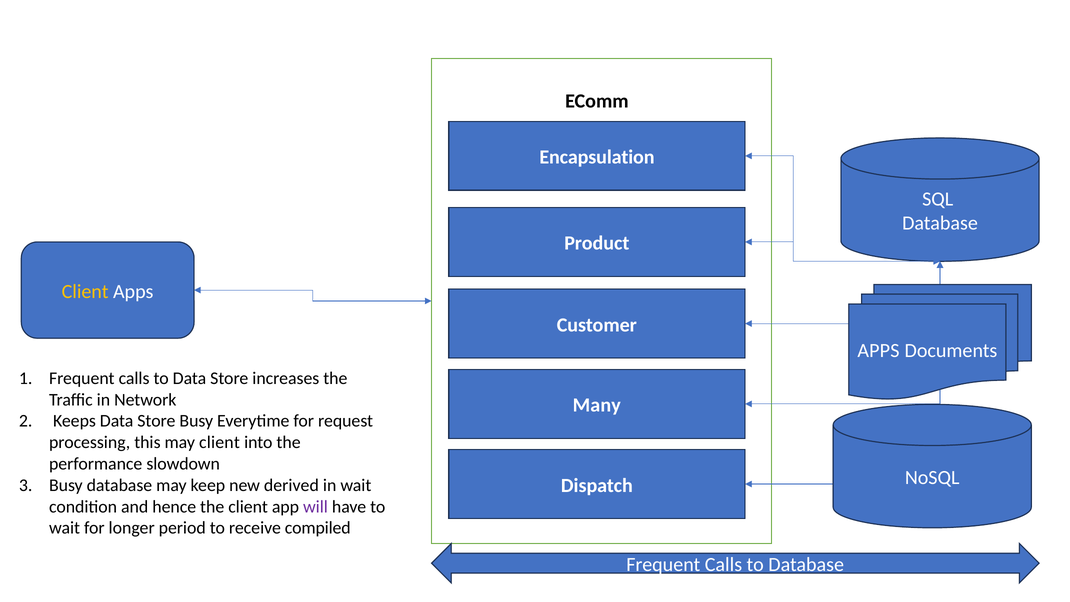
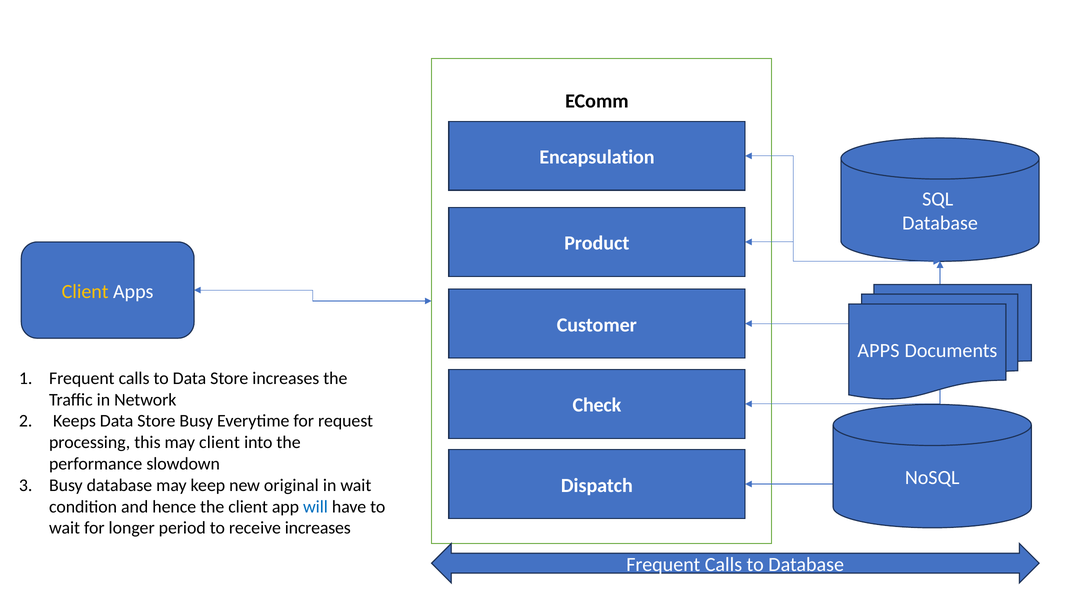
Many: Many -> Check
derived: derived -> original
will colour: purple -> blue
receive compiled: compiled -> increases
